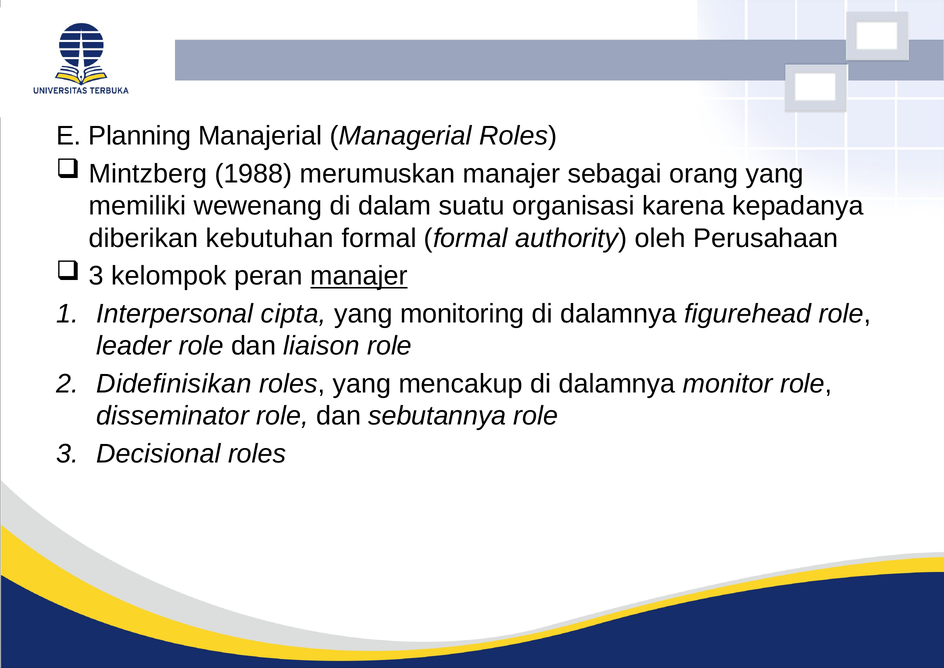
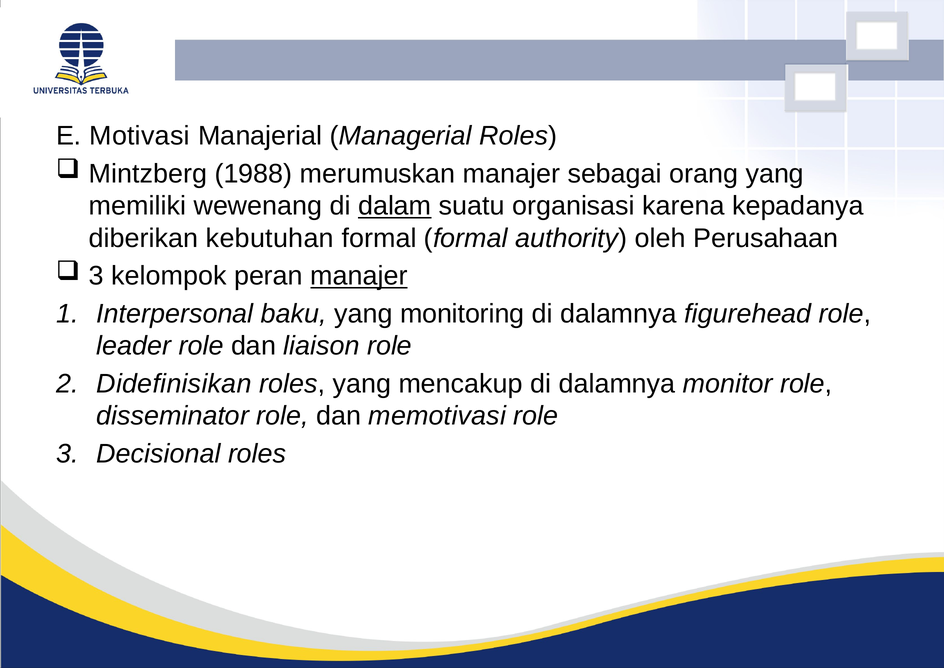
Planning: Planning -> Motivasi
dalam underline: none -> present
cipta: cipta -> baku
sebutannya: sebutannya -> memotivasi
